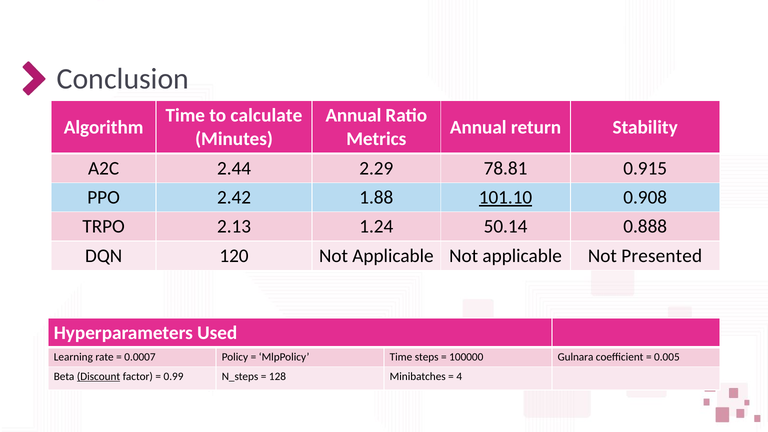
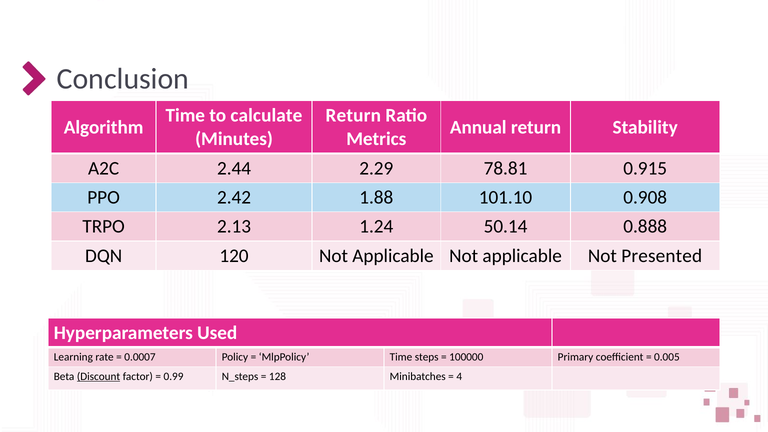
Annual at (353, 116): Annual -> Return
101.10 underline: present -> none
Gulnara: Gulnara -> Primary
